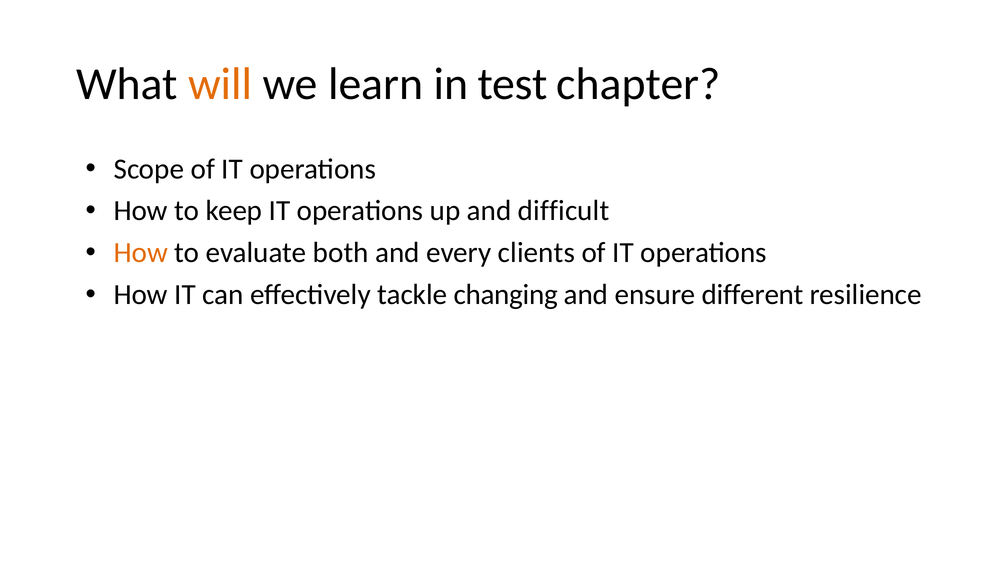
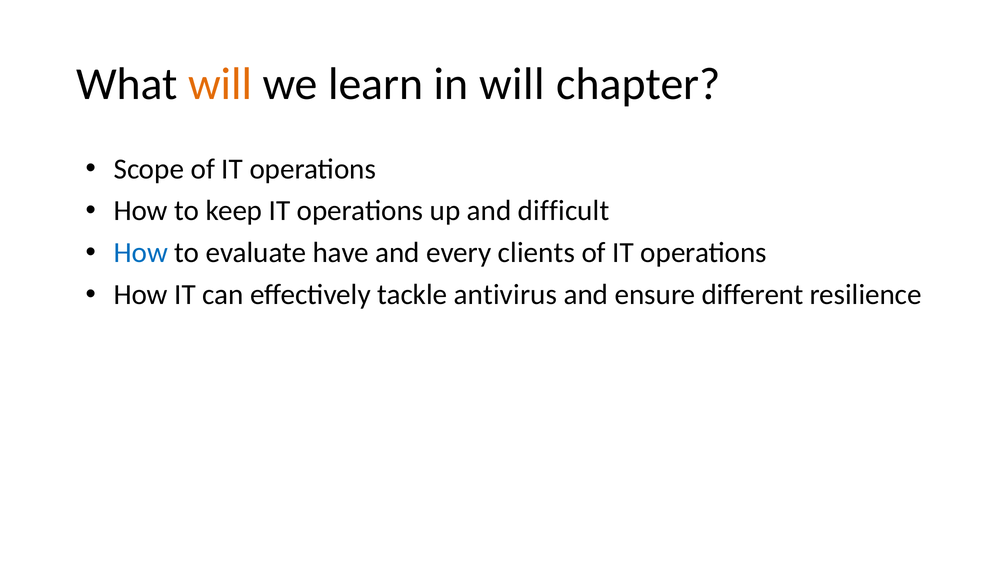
in test: test -> will
How at (141, 253) colour: orange -> blue
both: both -> have
changing: changing -> antivirus
